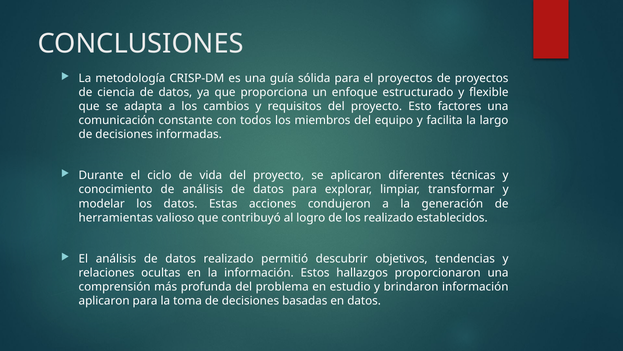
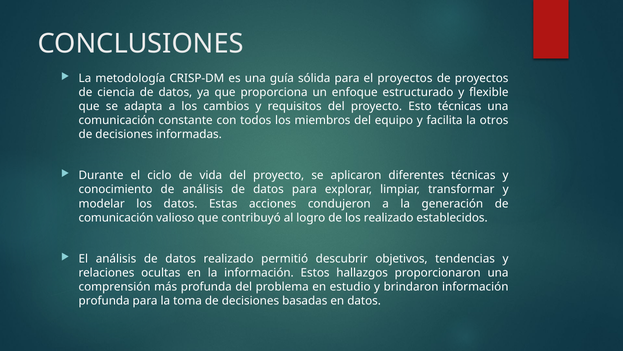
Esto factores: factores -> técnicas
largo: largo -> otros
herramientas at (116, 217): herramientas -> comunicación
aplicaron at (104, 300): aplicaron -> profunda
